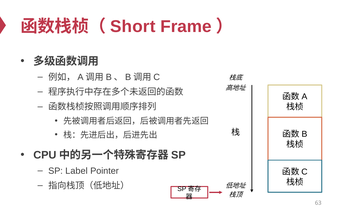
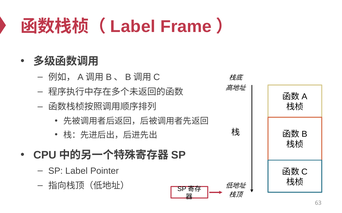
Short at (133, 27): Short -> Label
